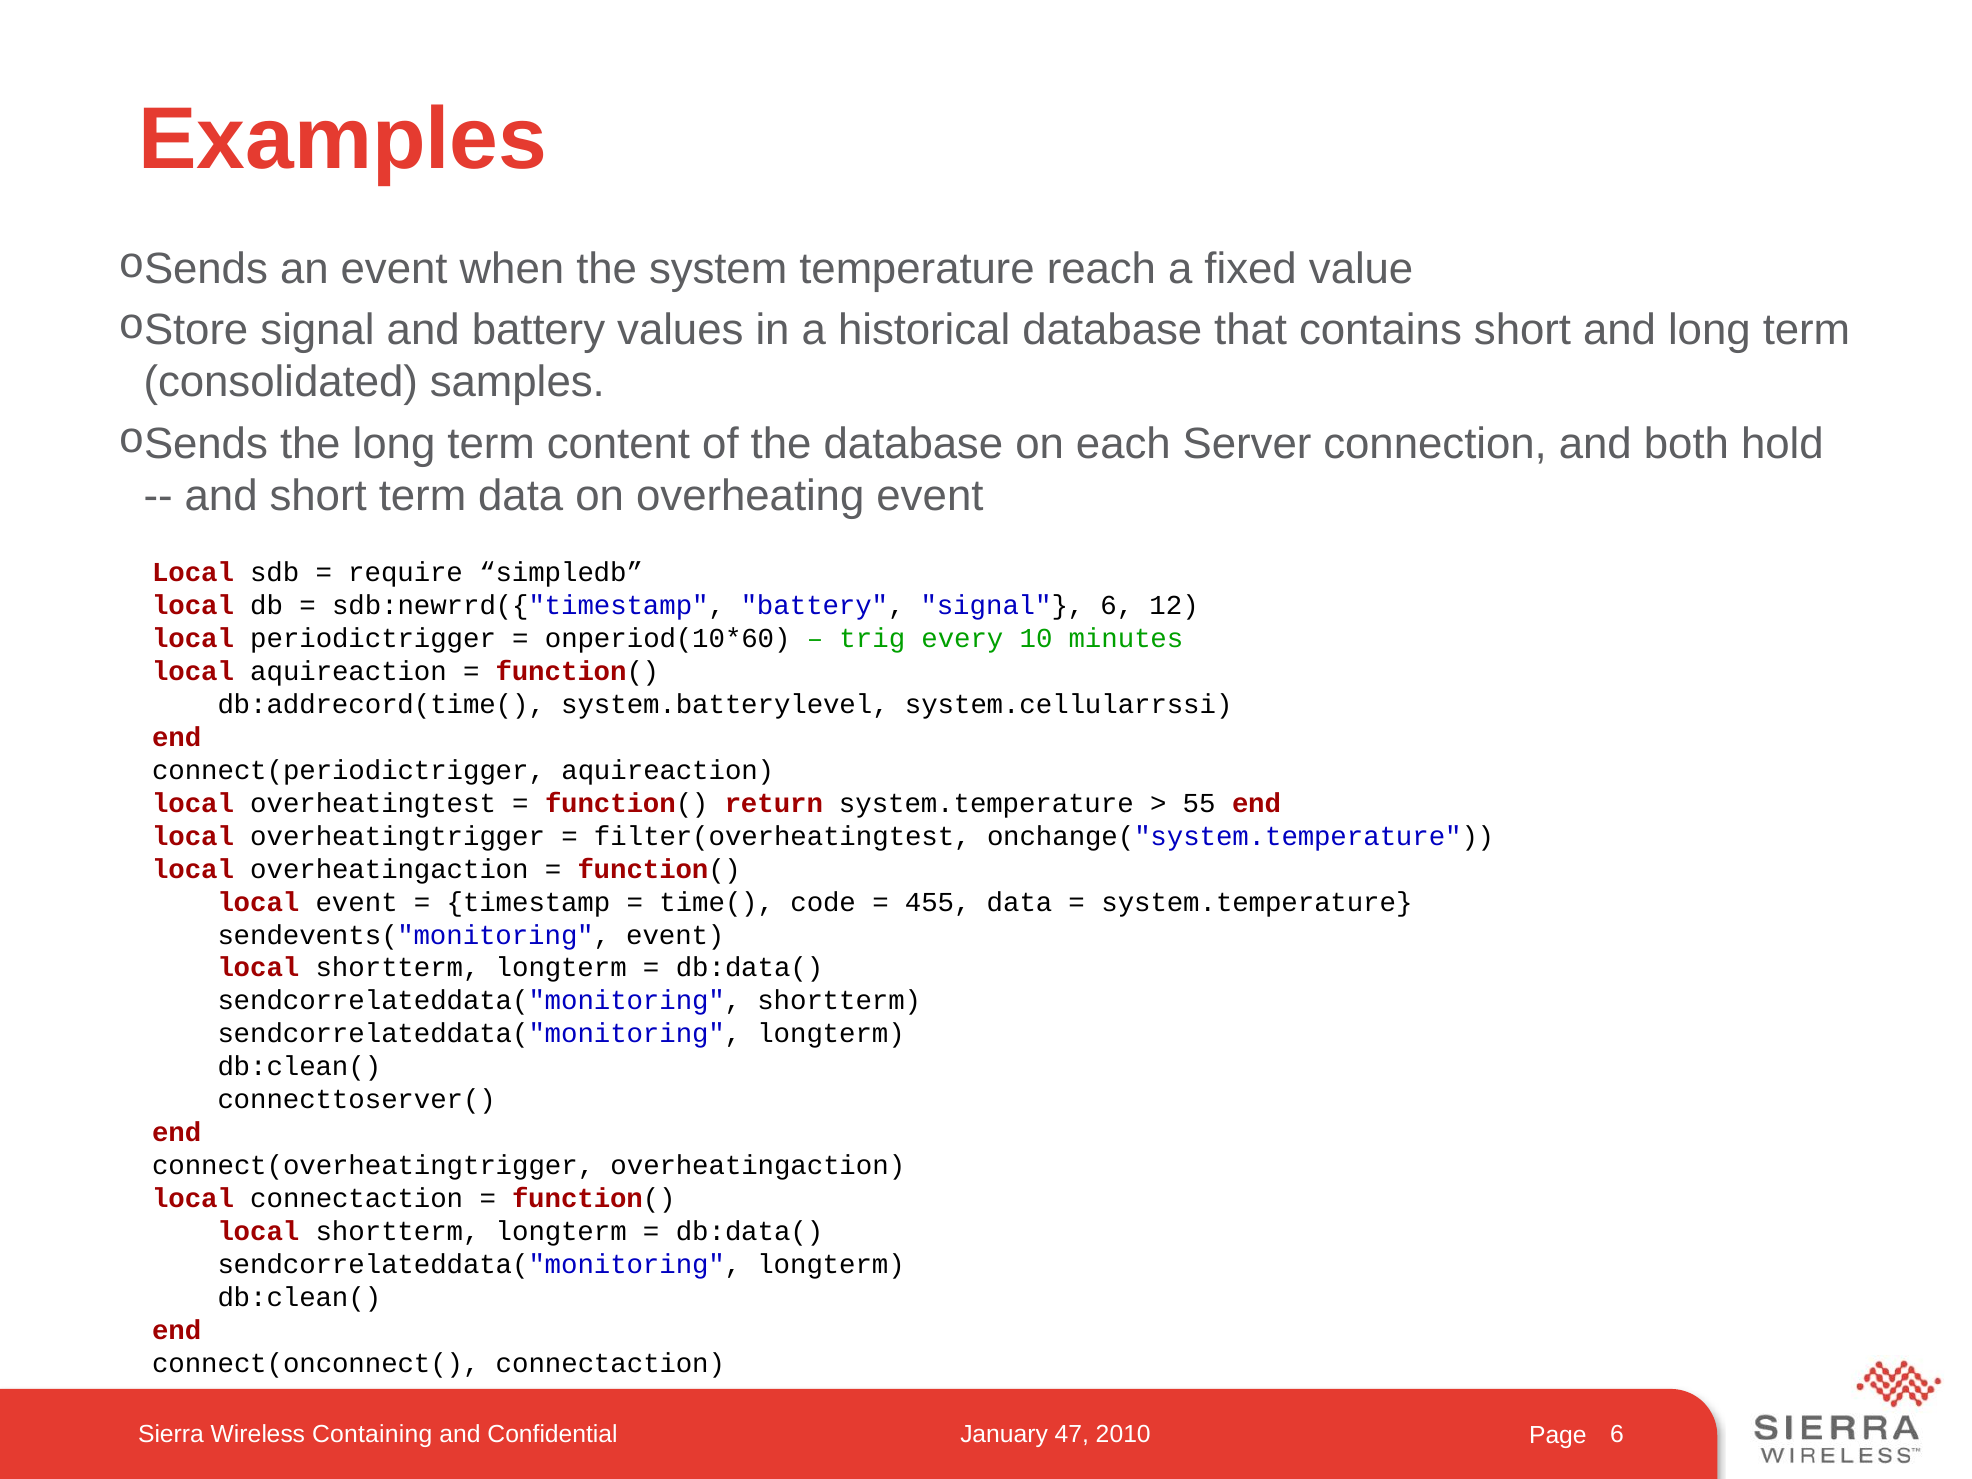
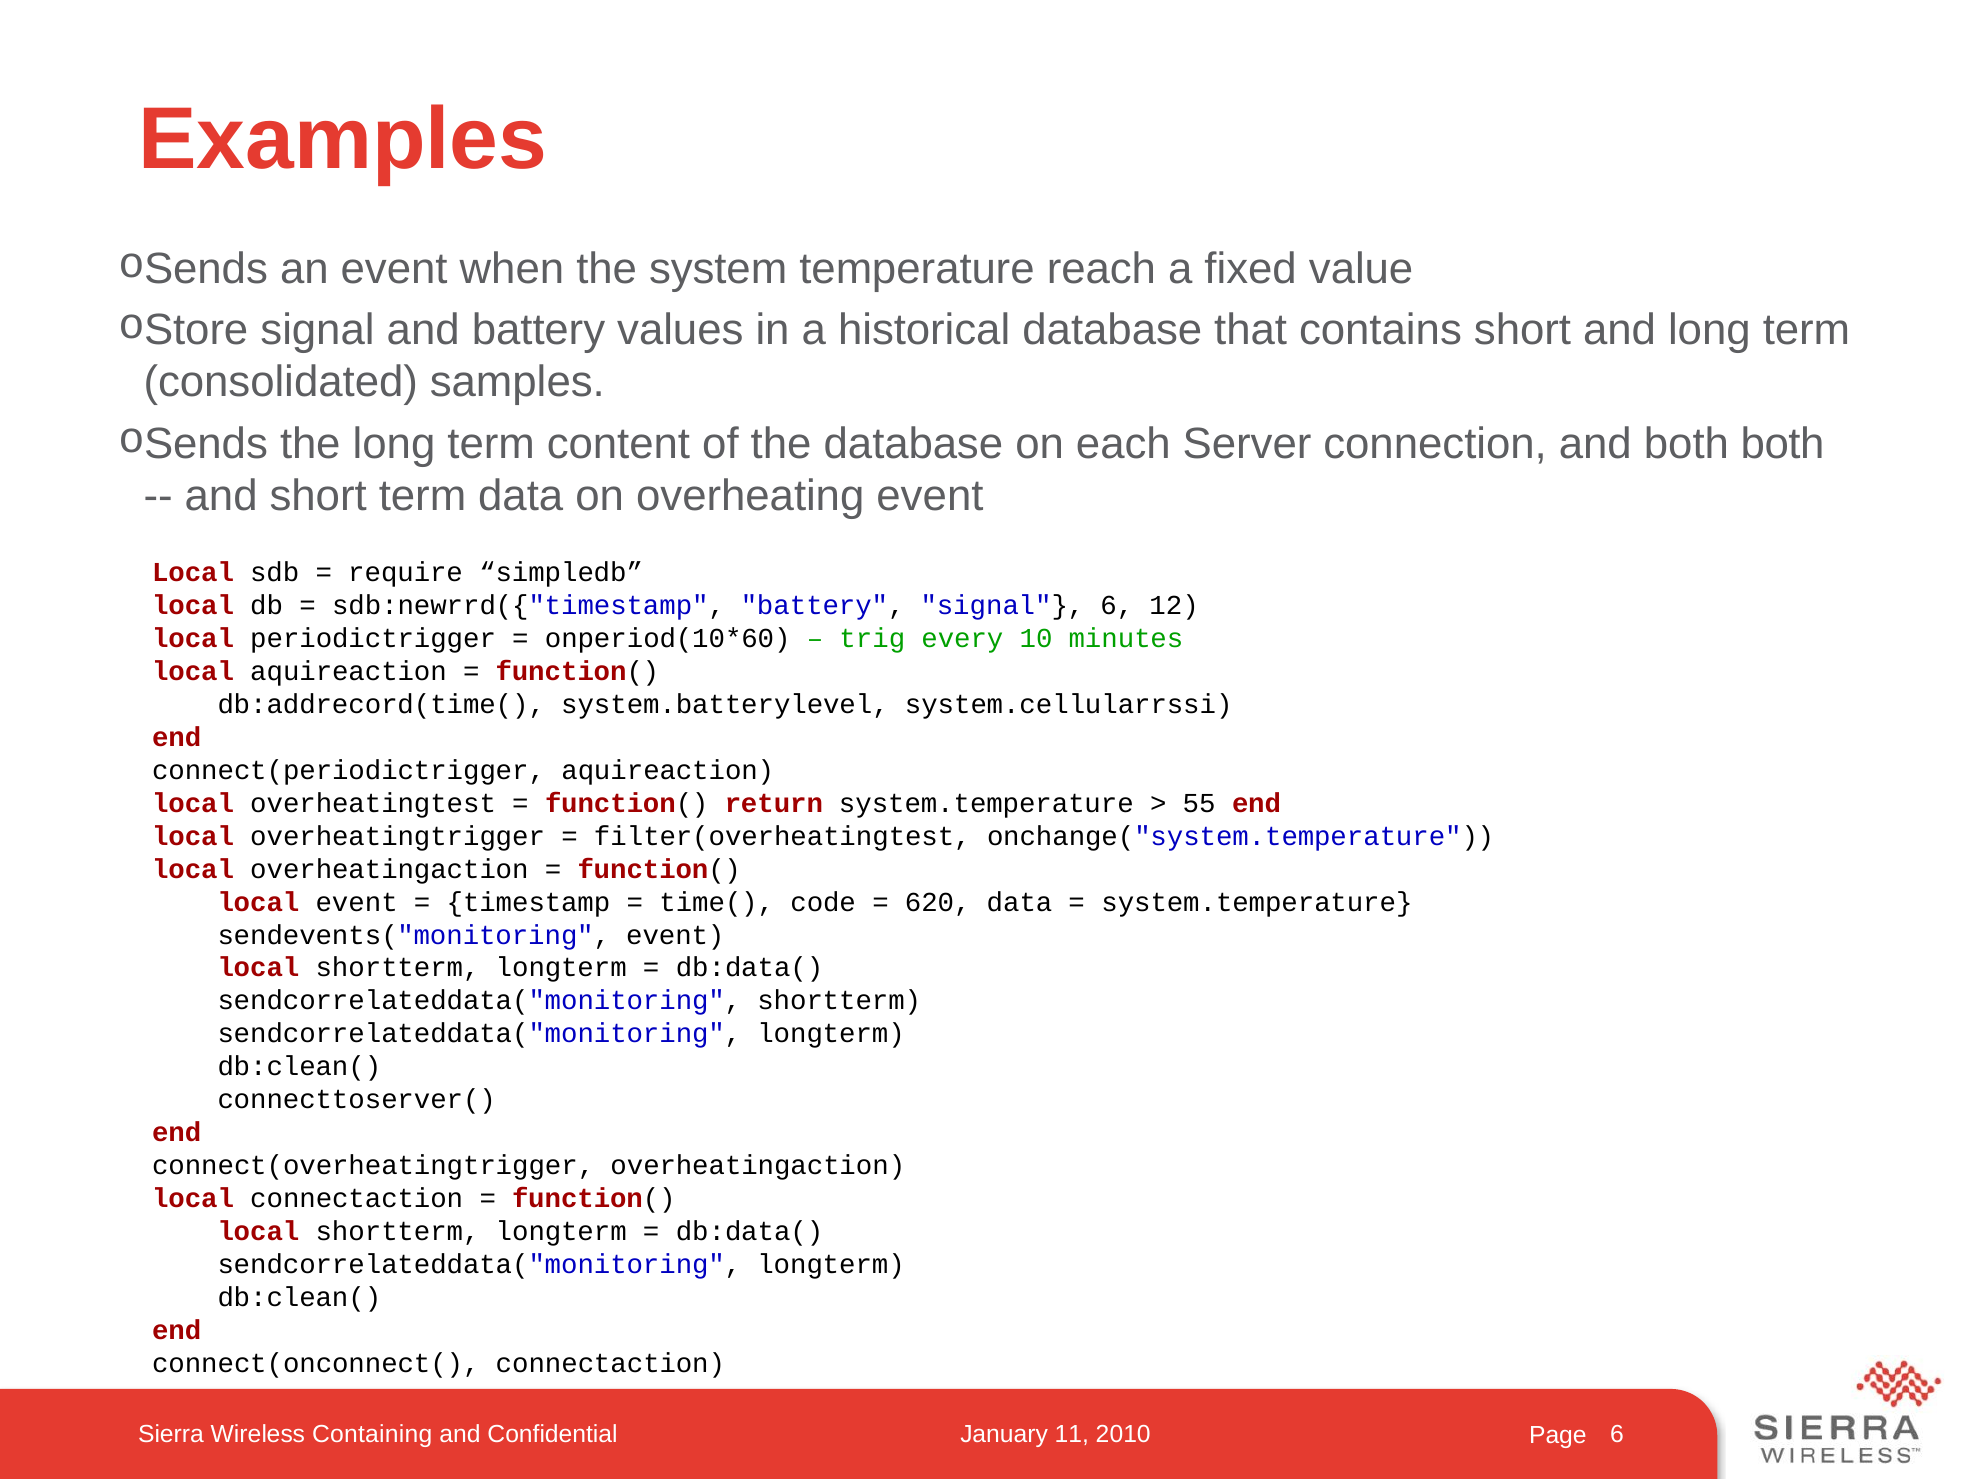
both hold: hold -> both
455: 455 -> 620
47: 47 -> 11
